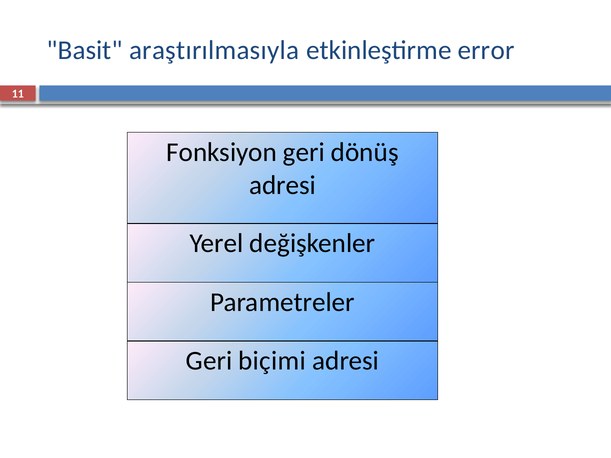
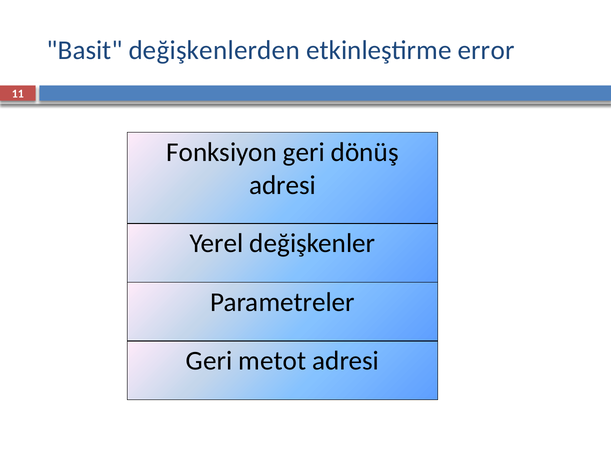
araştırılmasıyla: araştırılmasıyla -> değişkenlerden
biçimi: biçimi -> metot
